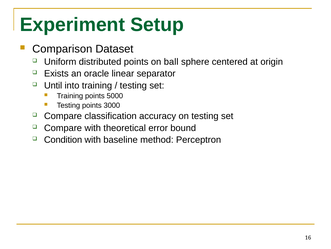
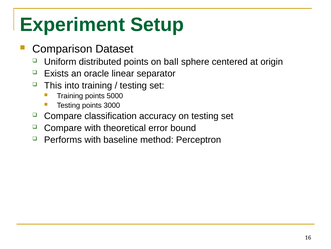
Until: Until -> This
Condition: Condition -> Performs
